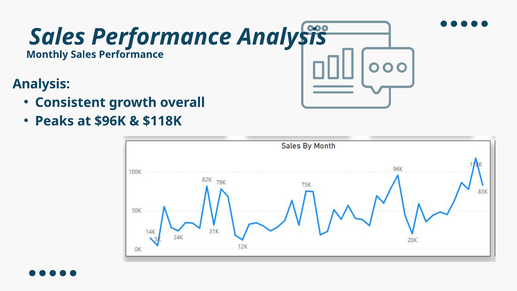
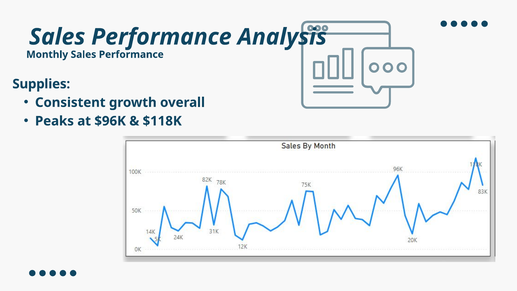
Analysis at (41, 84): Analysis -> Supplies
